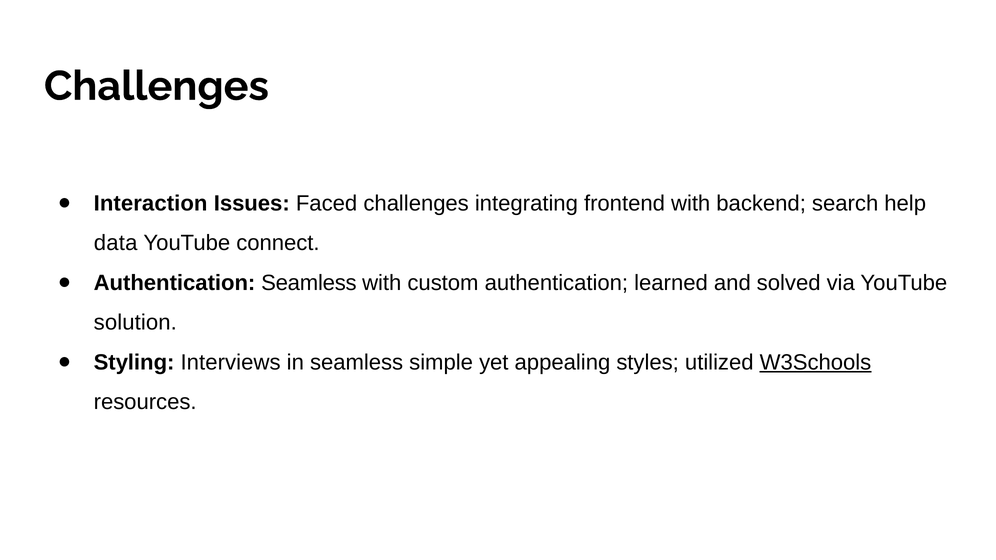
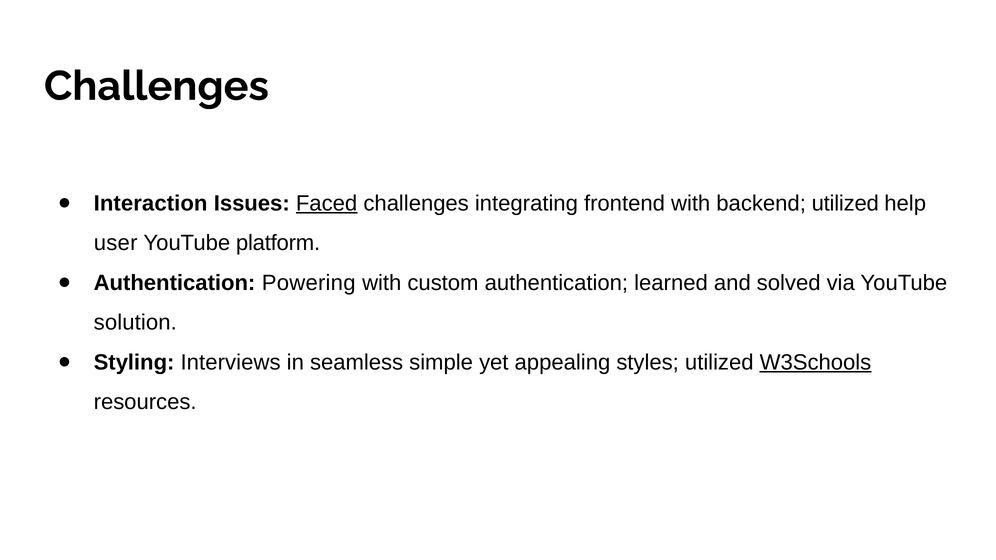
Faced underline: none -> present
backend search: search -> utilized
data: data -> user
connect: connect -> platform
Authentication Seamless: Seamless -> Powering
